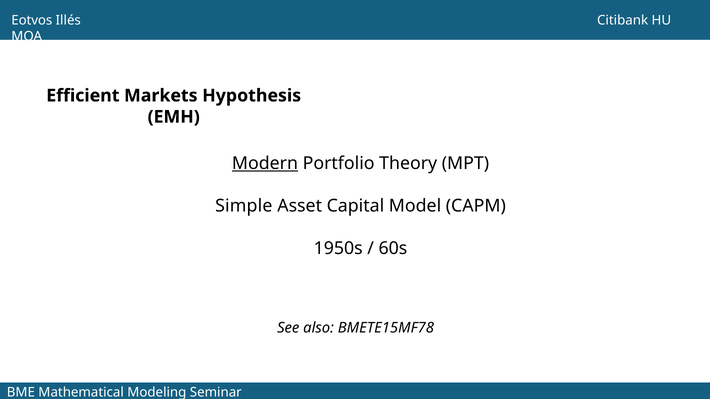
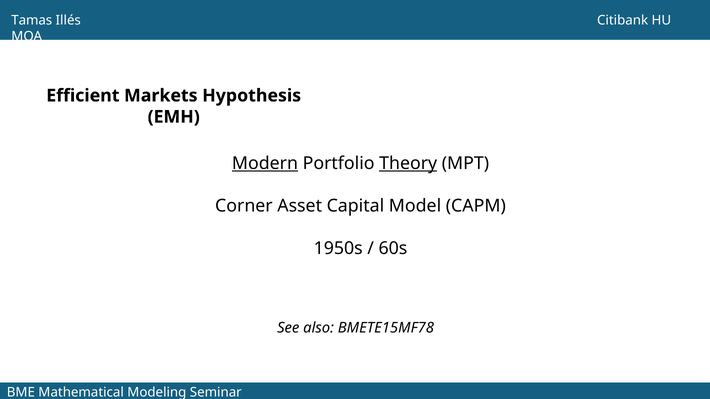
Eotvos: Eotvos -> Tamas
Theory underline: none -> present
Simple: Simple -> Corner
